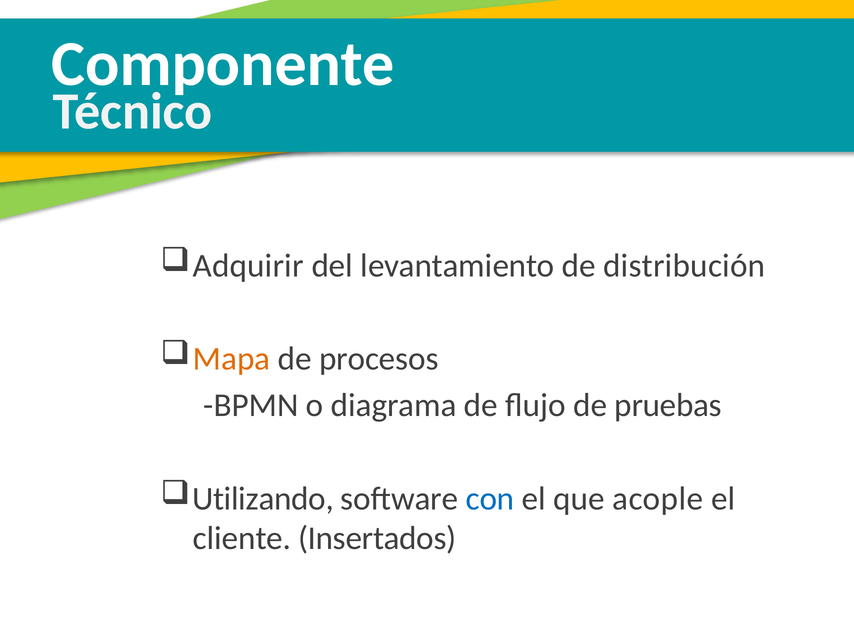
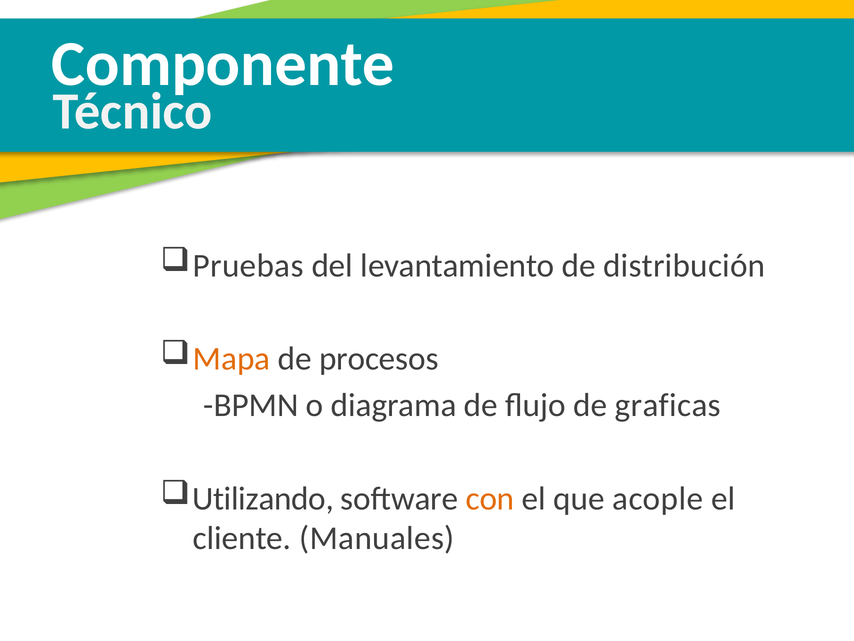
Adquirir: Adquirir -> Pruebas
pruebas: pruebas -> graficas
con colour: blue -> orange
Insertados: Insertados -> Manuales
